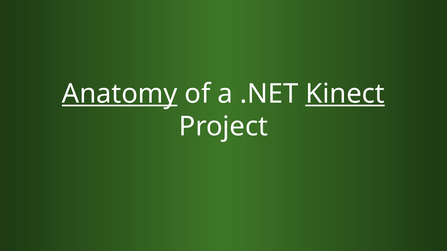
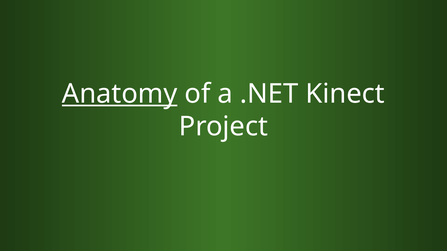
Kinect underline: present -> none
